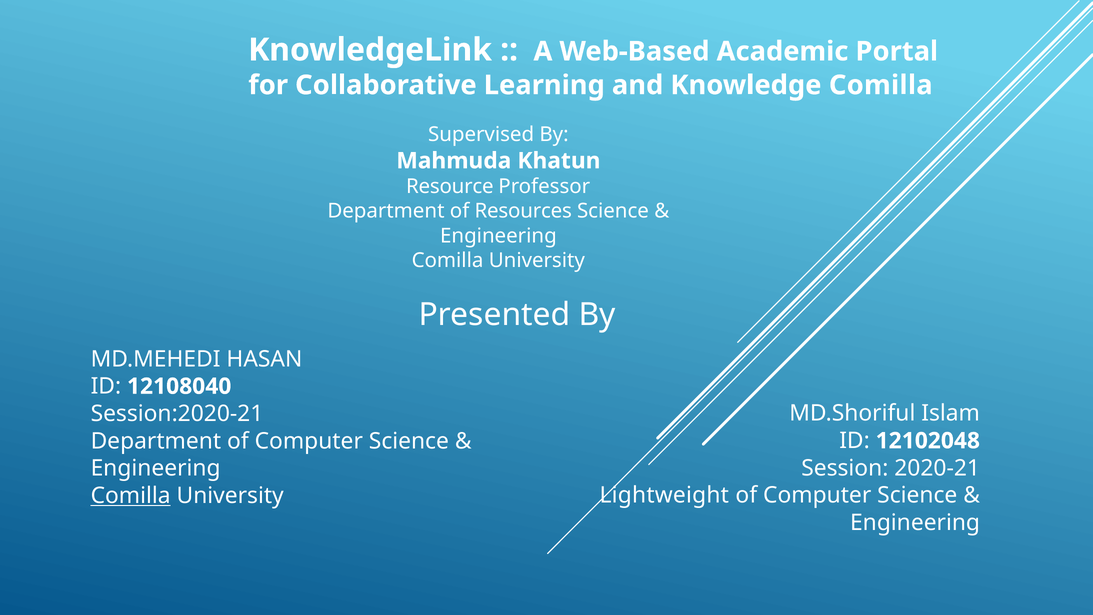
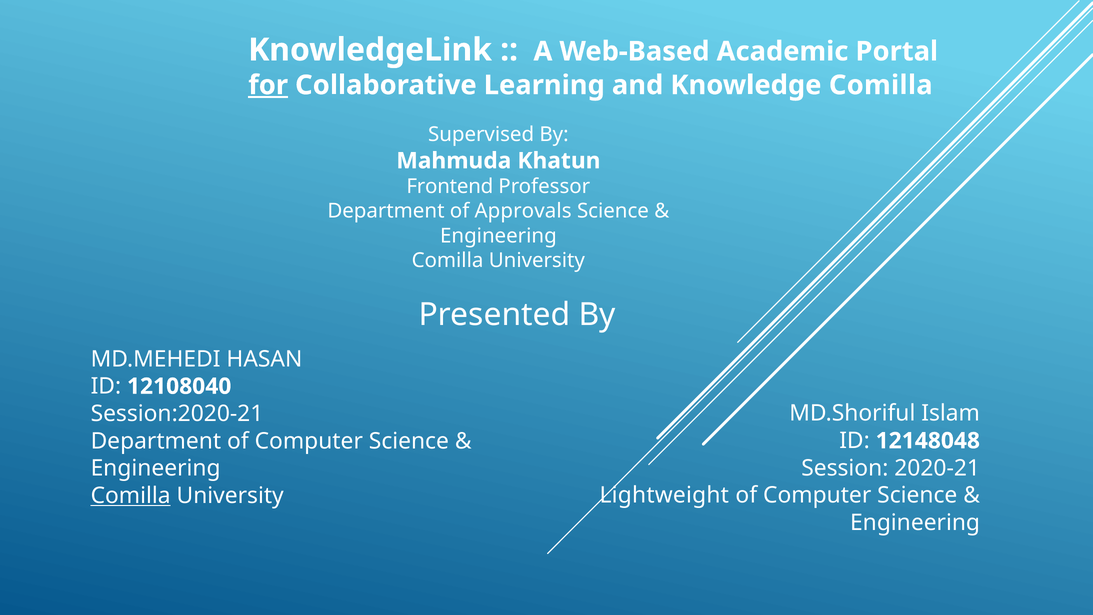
for underline: none -> present
Resource: Resource -> Frontend
Resources: Resources -> Approvals
12102048: 12102048 -> 12148048
